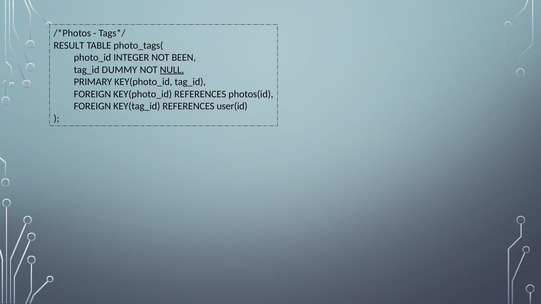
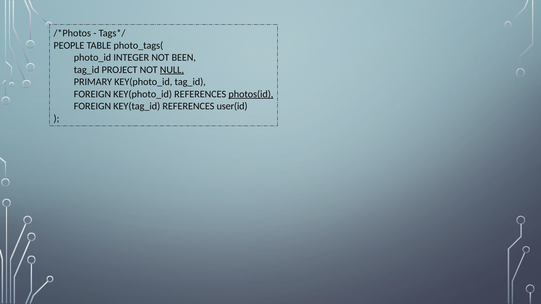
RESULT: RESULT -> PEOPLE
DUMMY: DUMMY -> PROJECT
photos(id underline: none -> present
